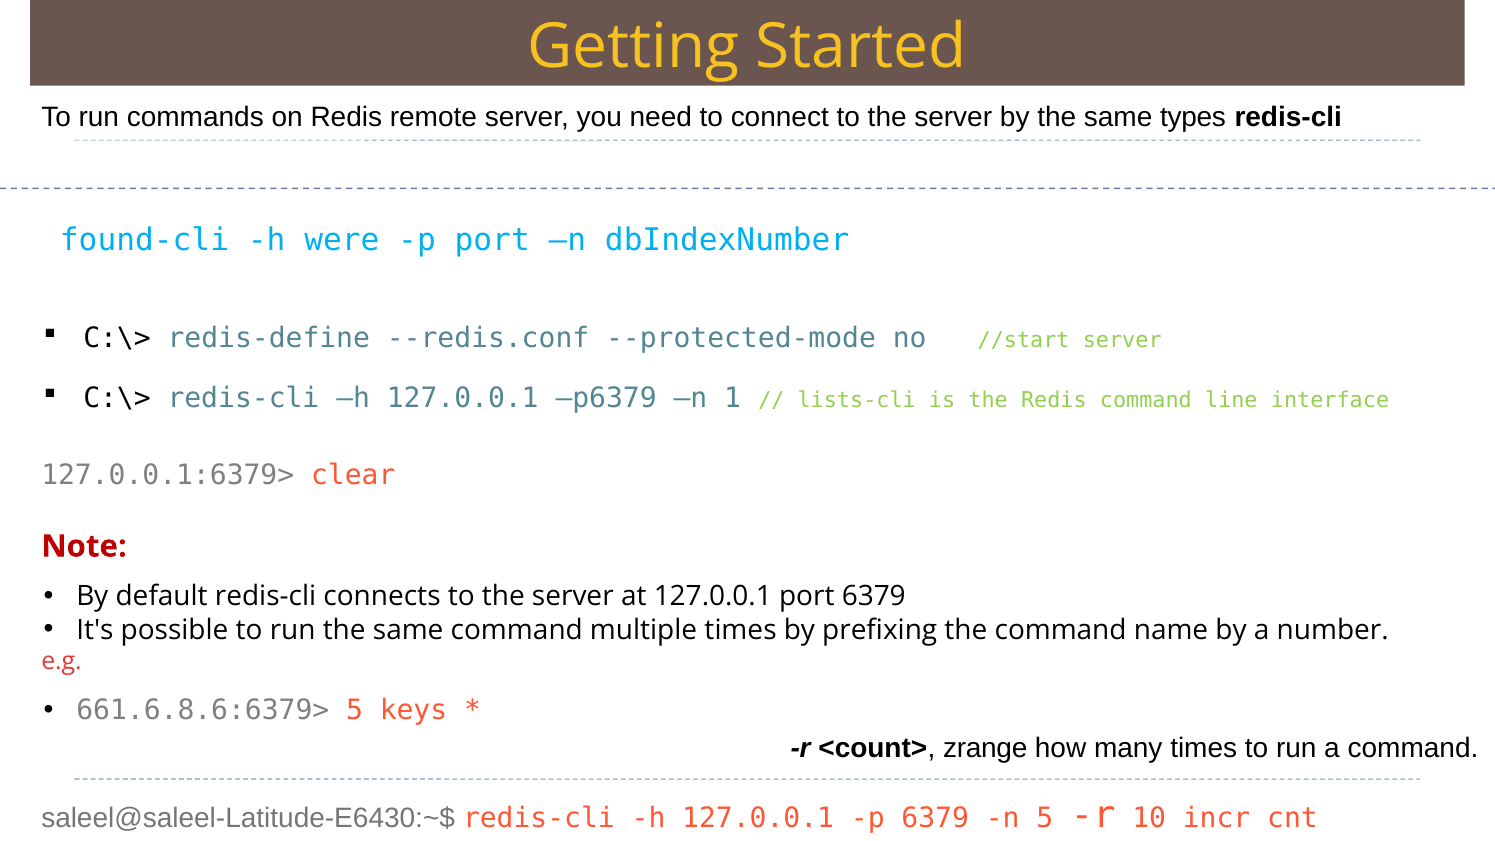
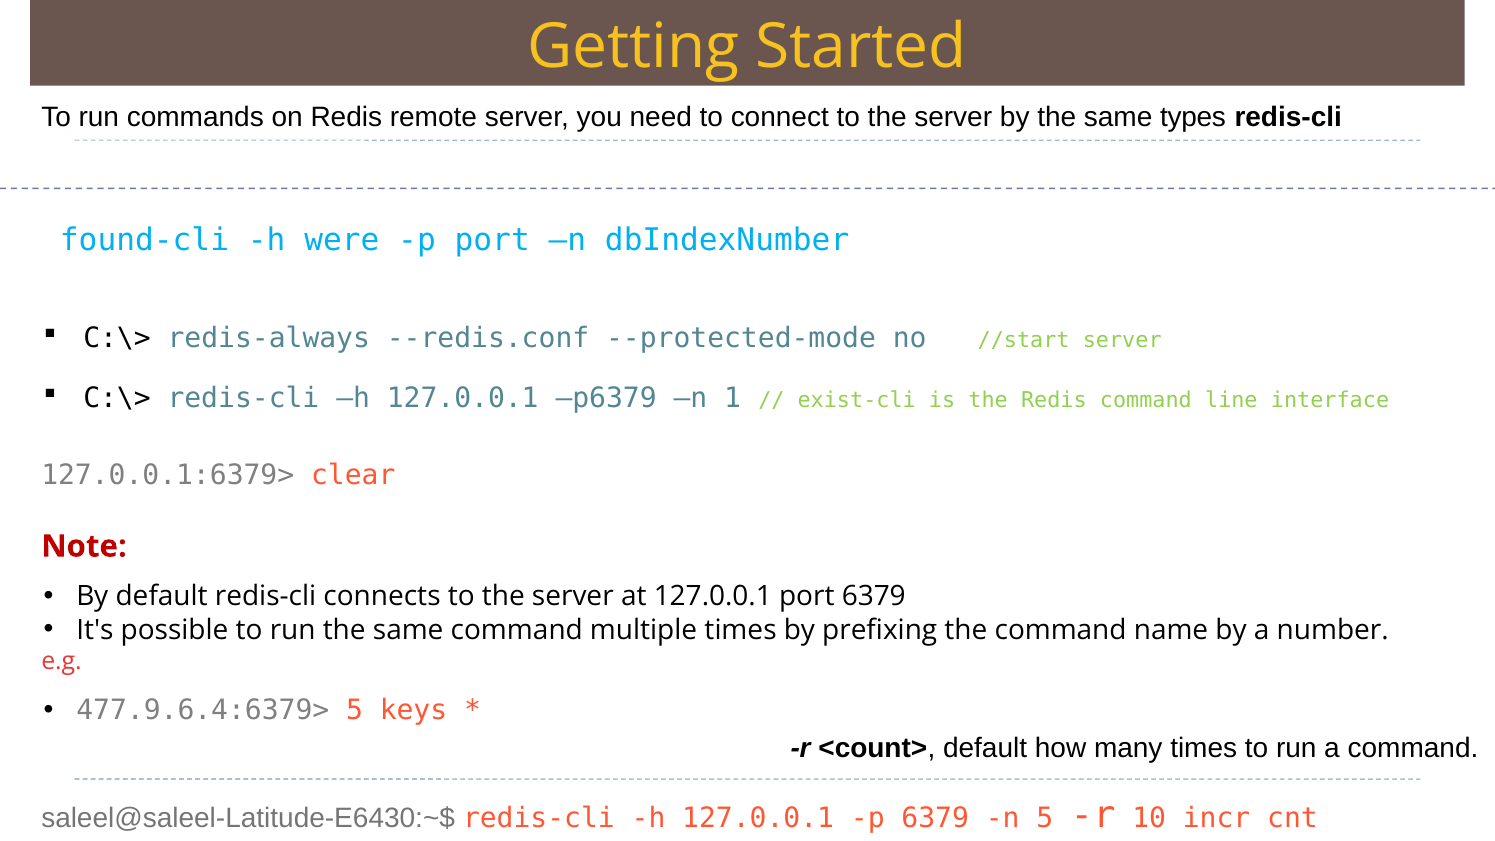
redis-define: redis-define -> redis-always
lists-cli: lists-cli -> exist-cli
661.6.8.6:6379>: 661.6.8.6:6379> -> 477.9.6.4:6379>
<count> zrange: zrange -> default
